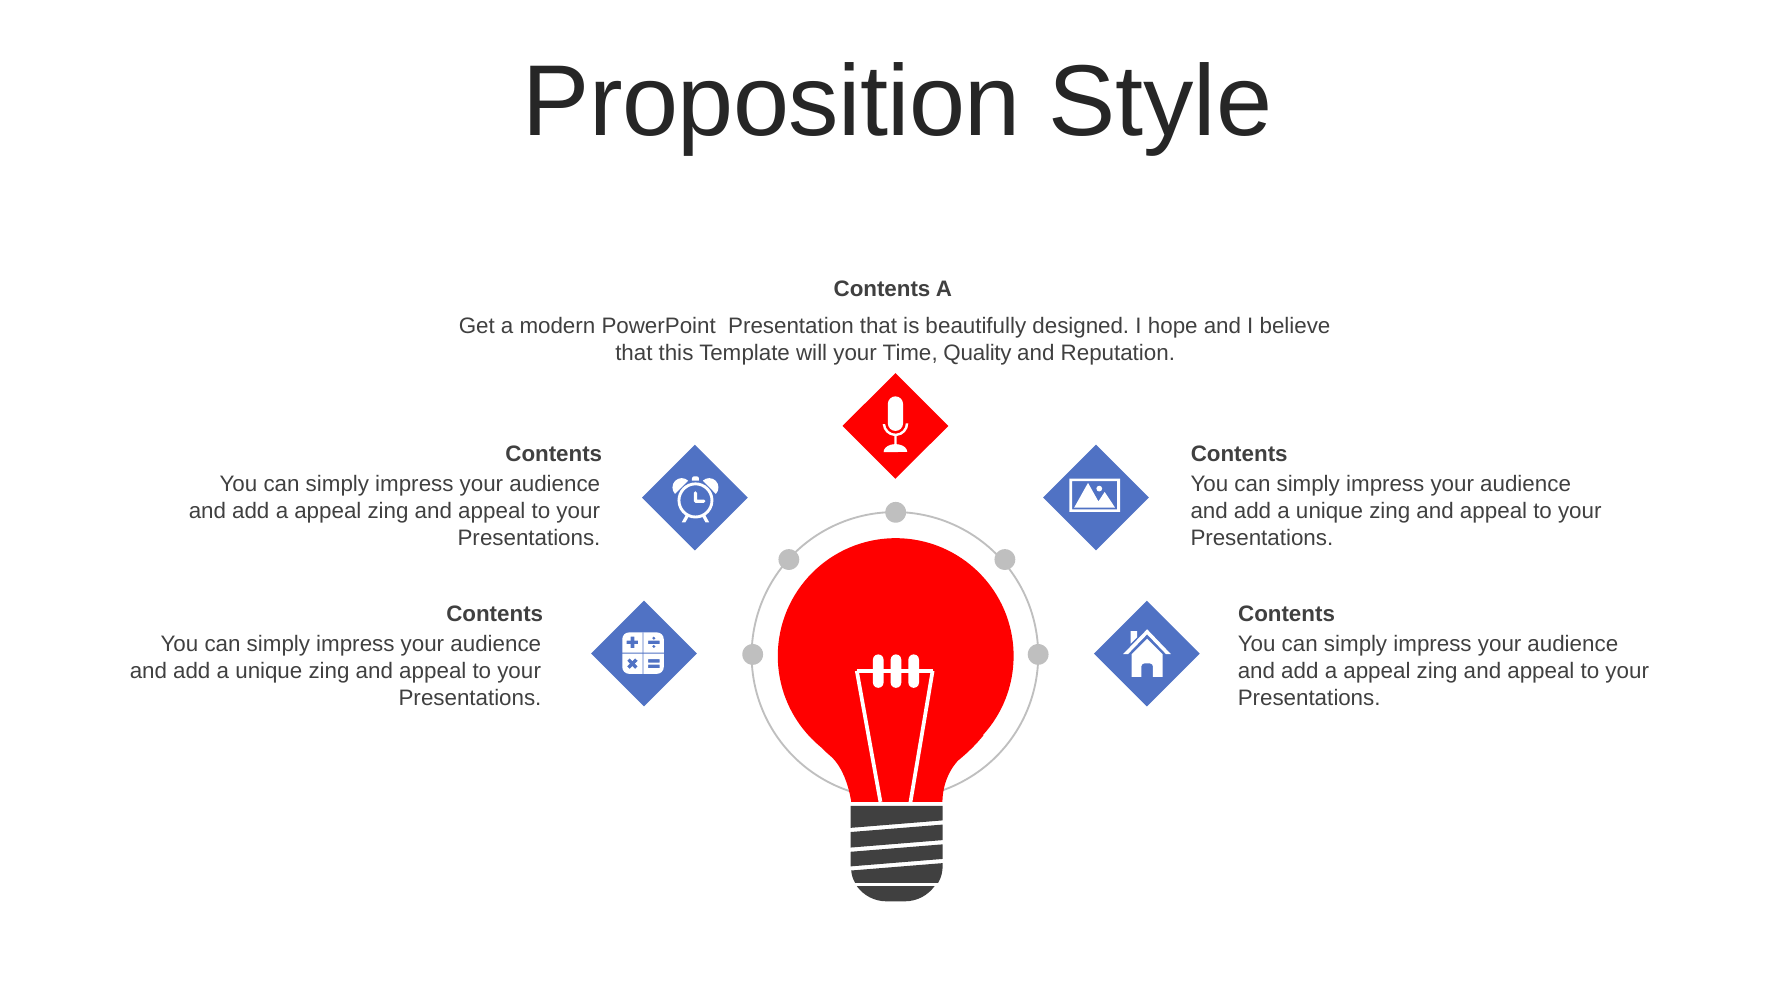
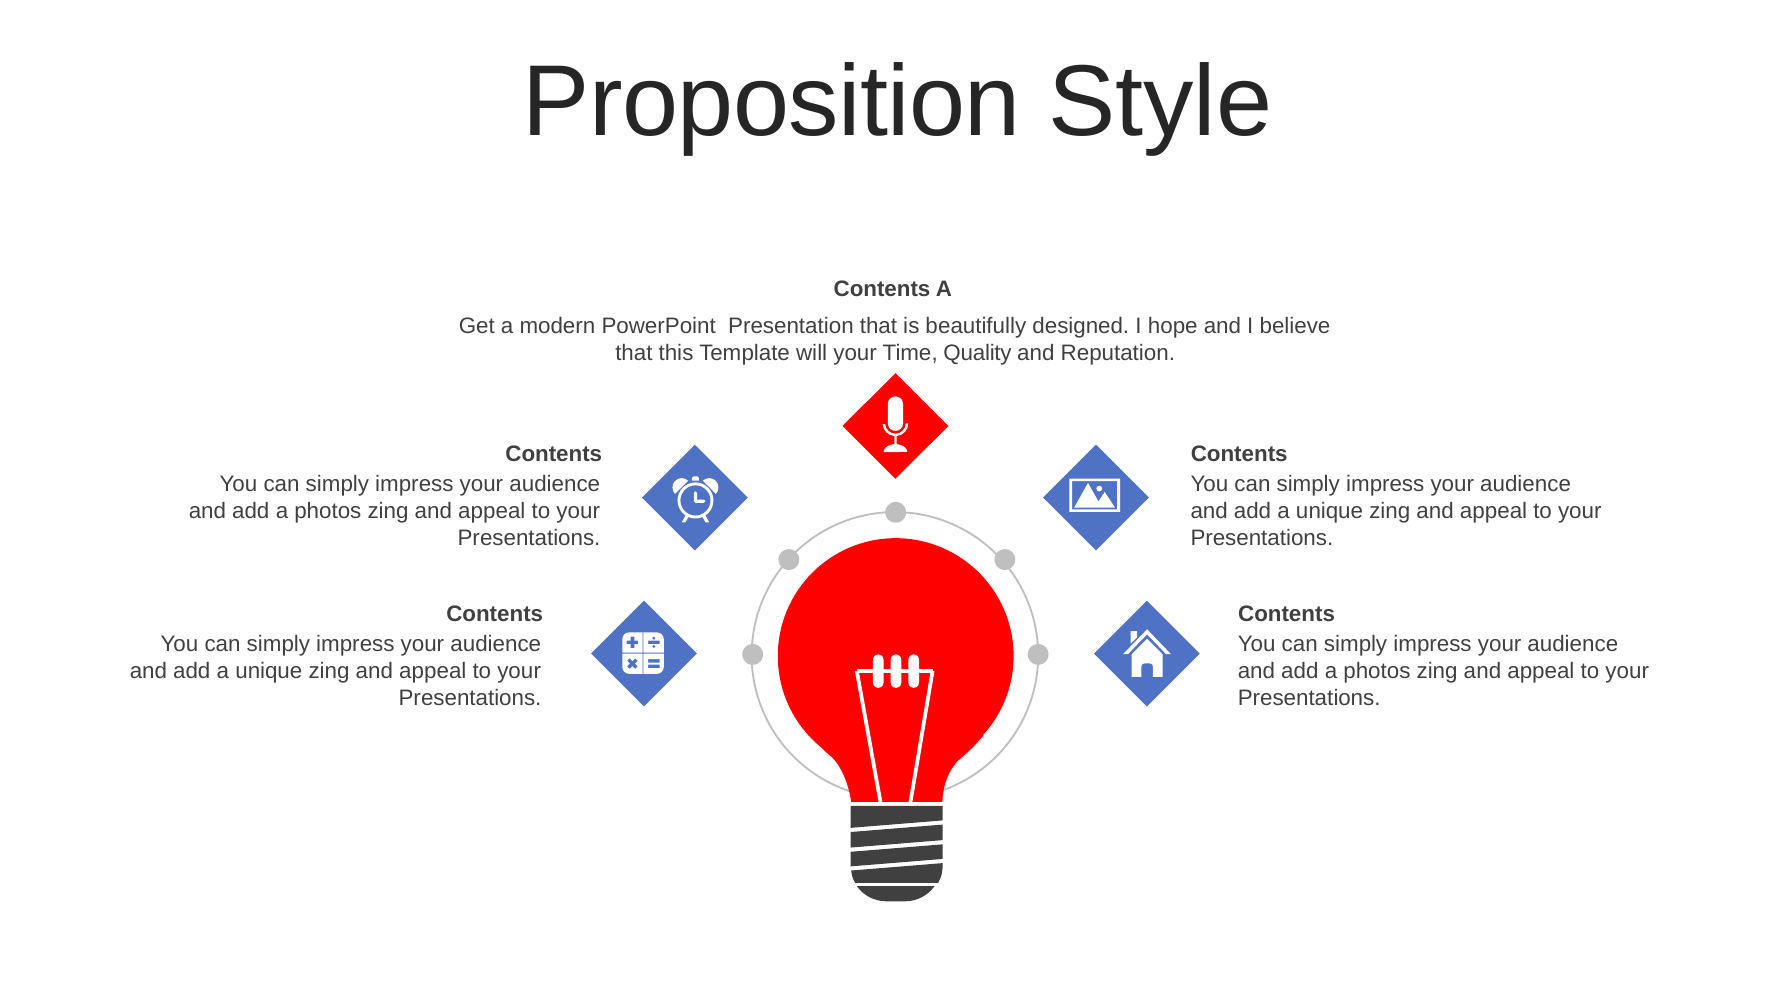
appeal at (328, 511): appeal -> photos
appeal at (1377, 672): appeal -> photos
